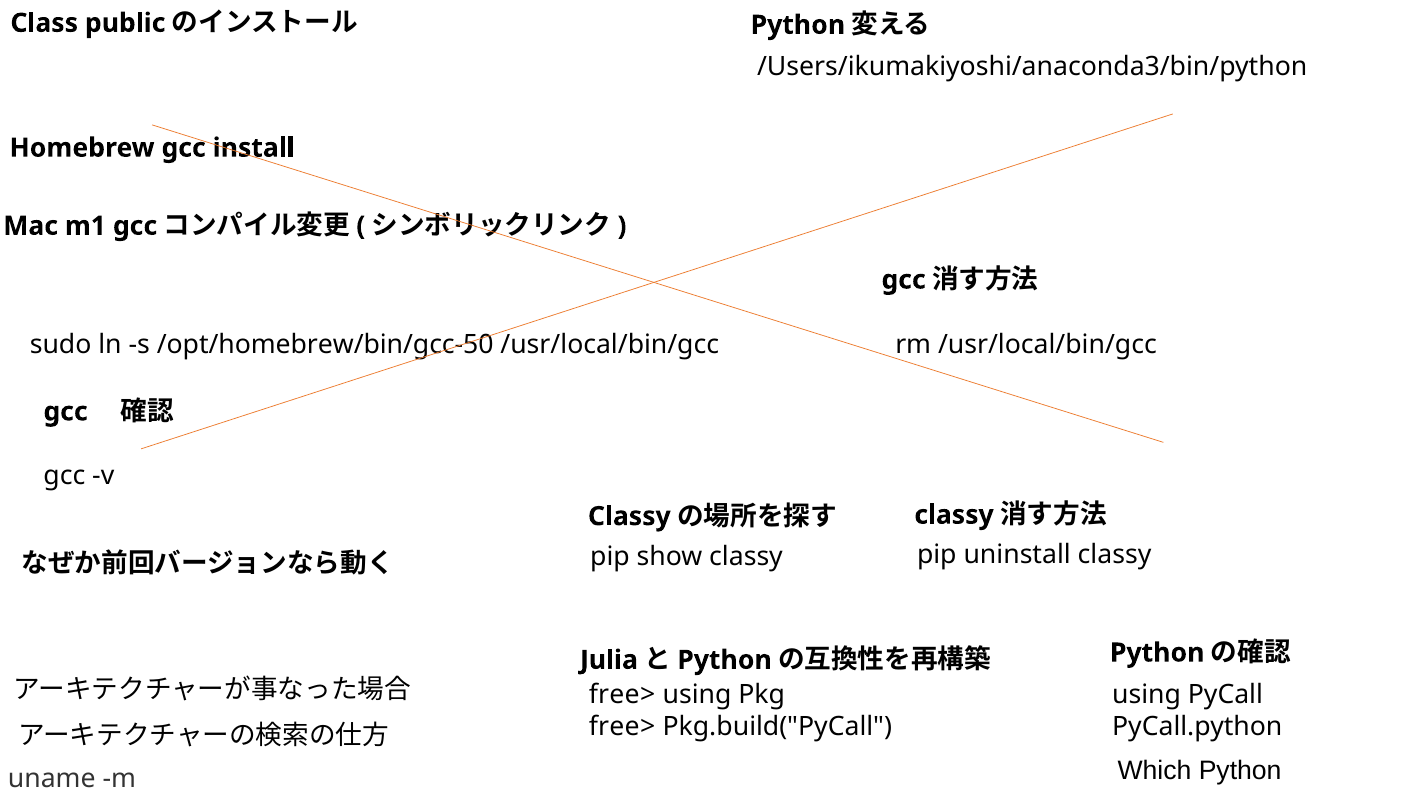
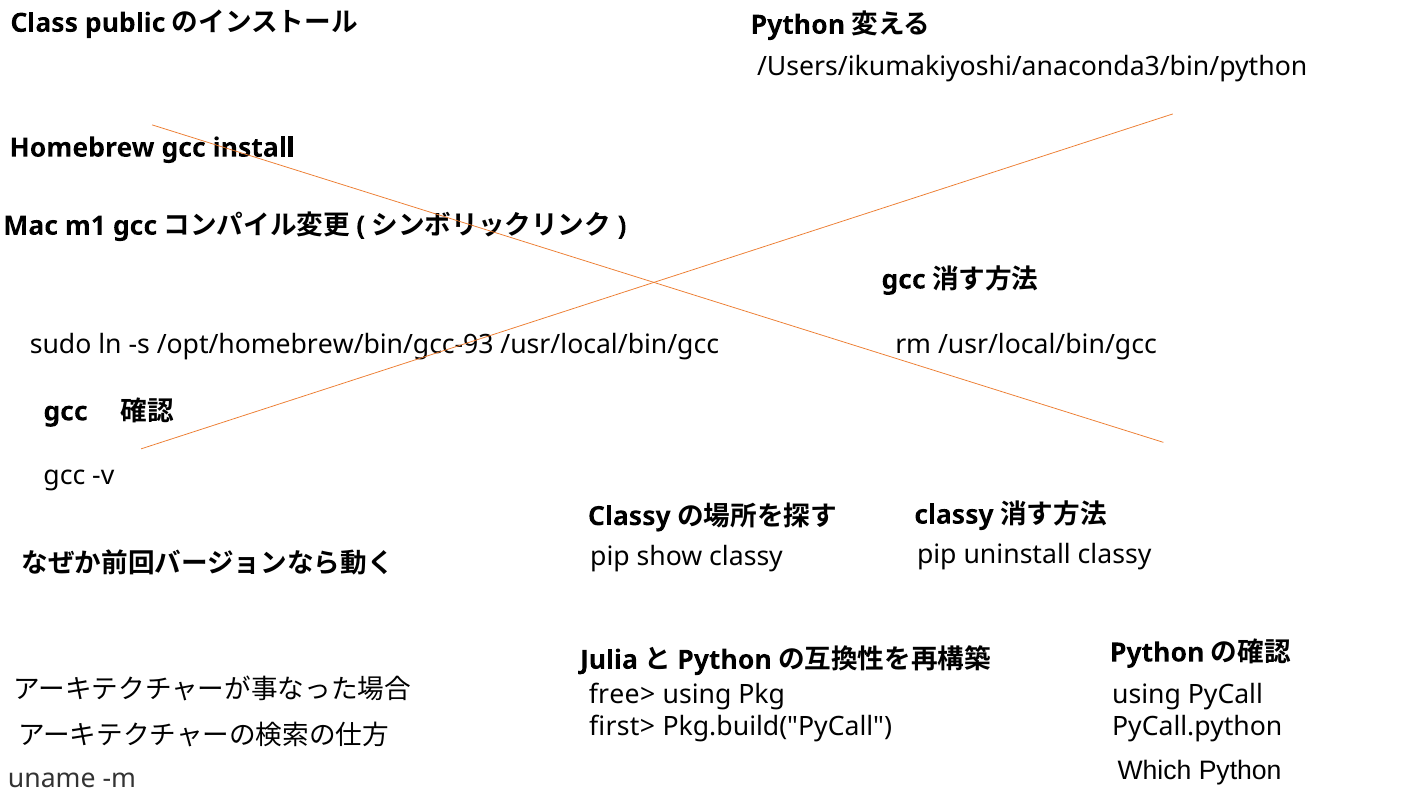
/opt/homebrew/bin/gcc-50: /opt/homebrew/bin/gcc-50 -> /opt/homebrew/bin/gcc-93
free> at (622, 727): free> -> first>
